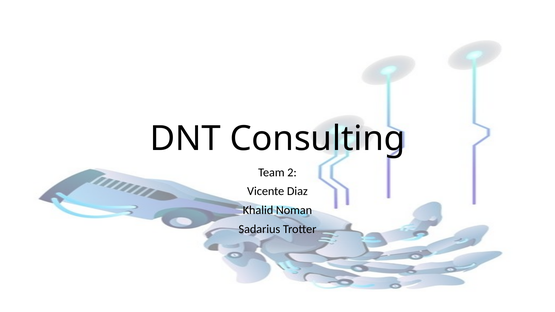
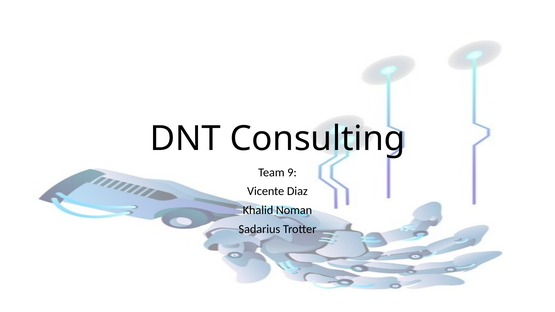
2: 2 -> 9
